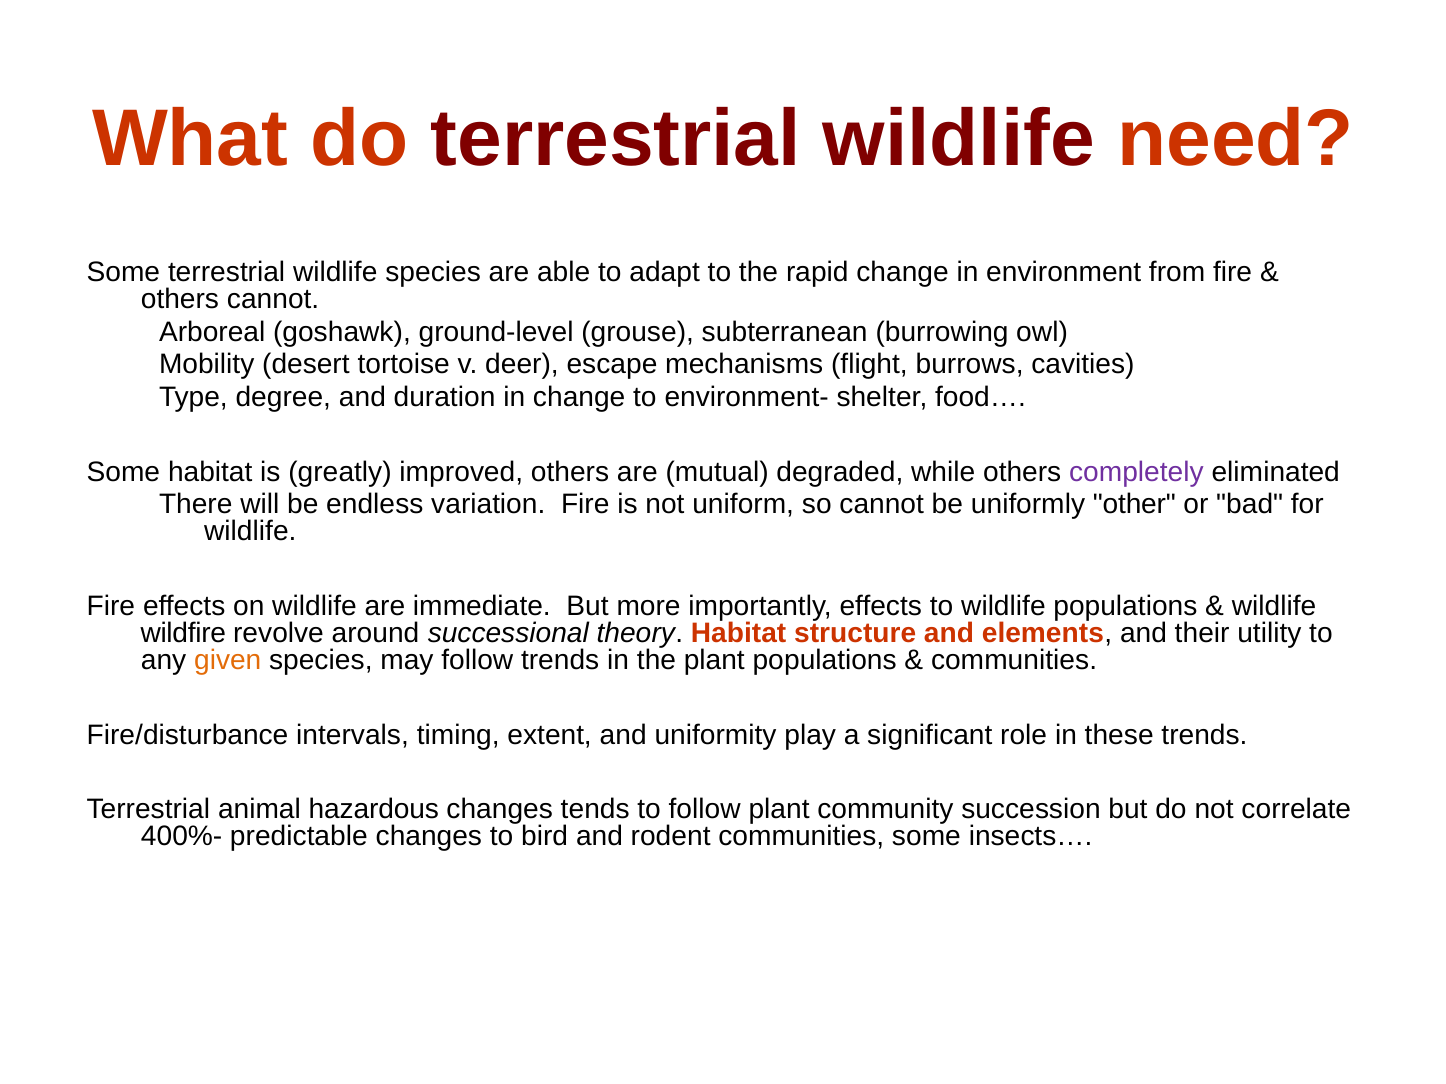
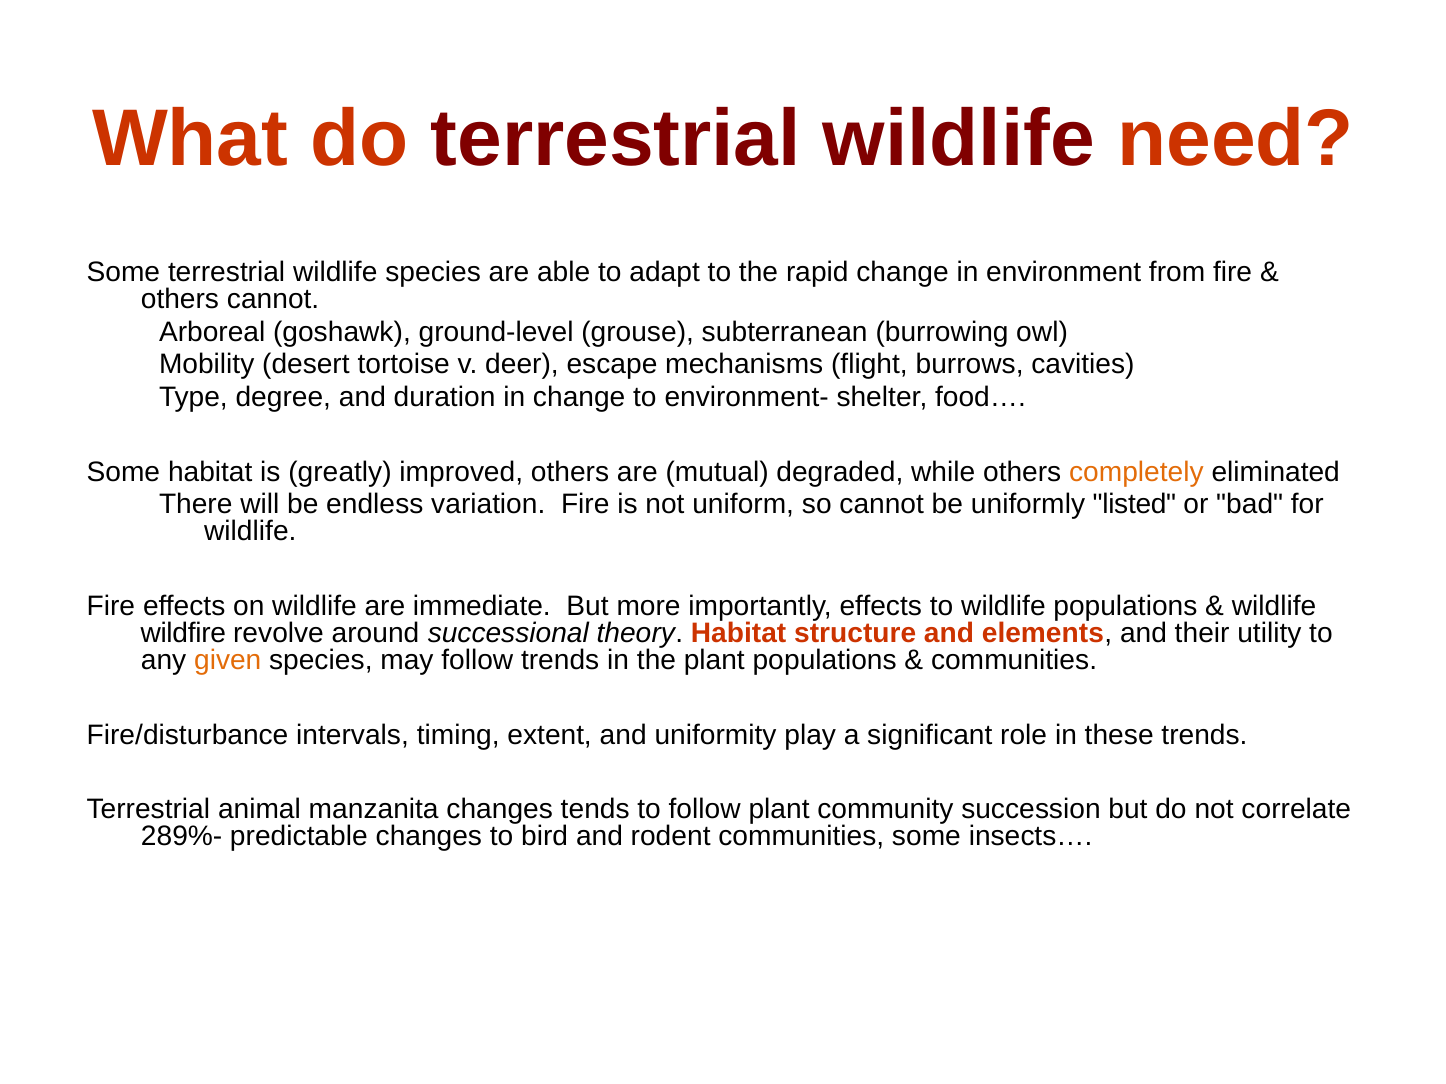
completely colour: purple -> orange
other: other -> listed
hazardous: hazardous -> manzanita
400%-: 400%- -> 289%-
